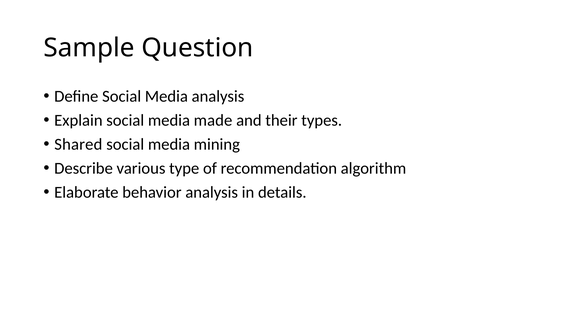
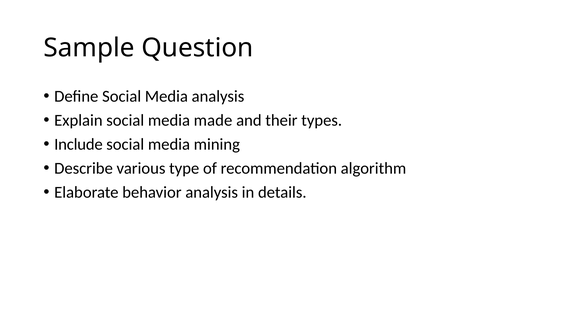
Shared: Shared -> Include
